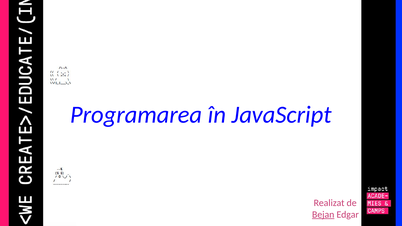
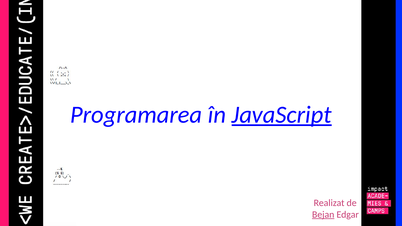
JavaScript underline: none -> present
